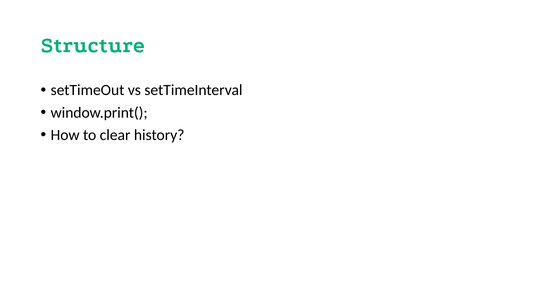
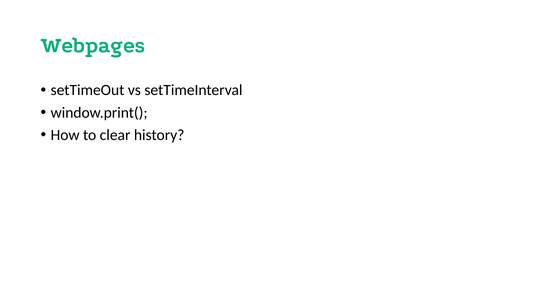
Structure: Structure -> Webpages
